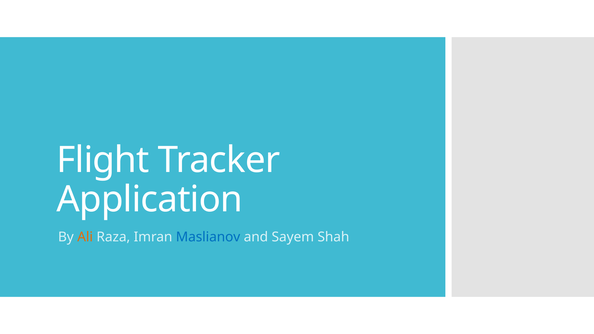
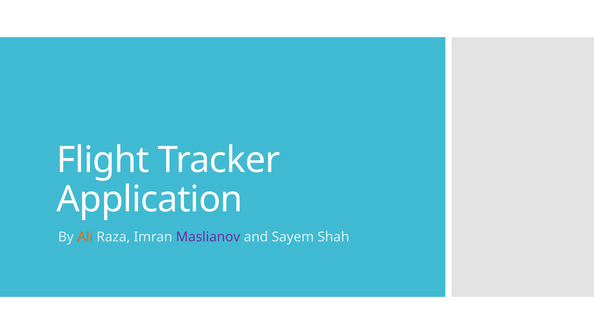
Maslianov colour: blue -> purple
